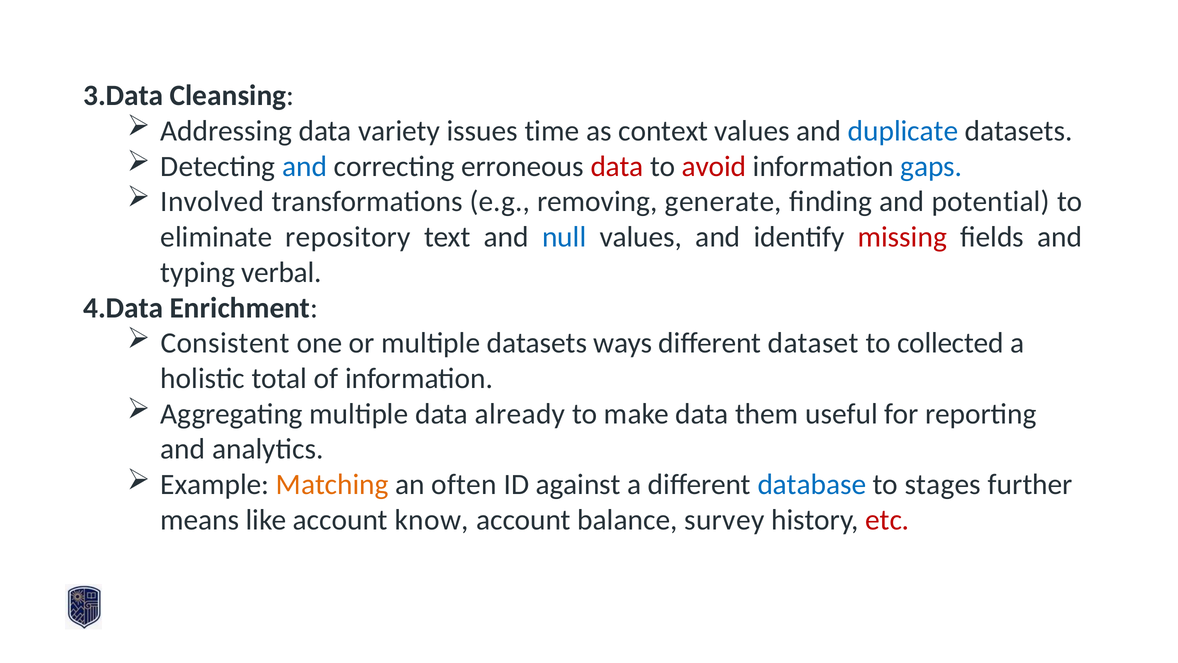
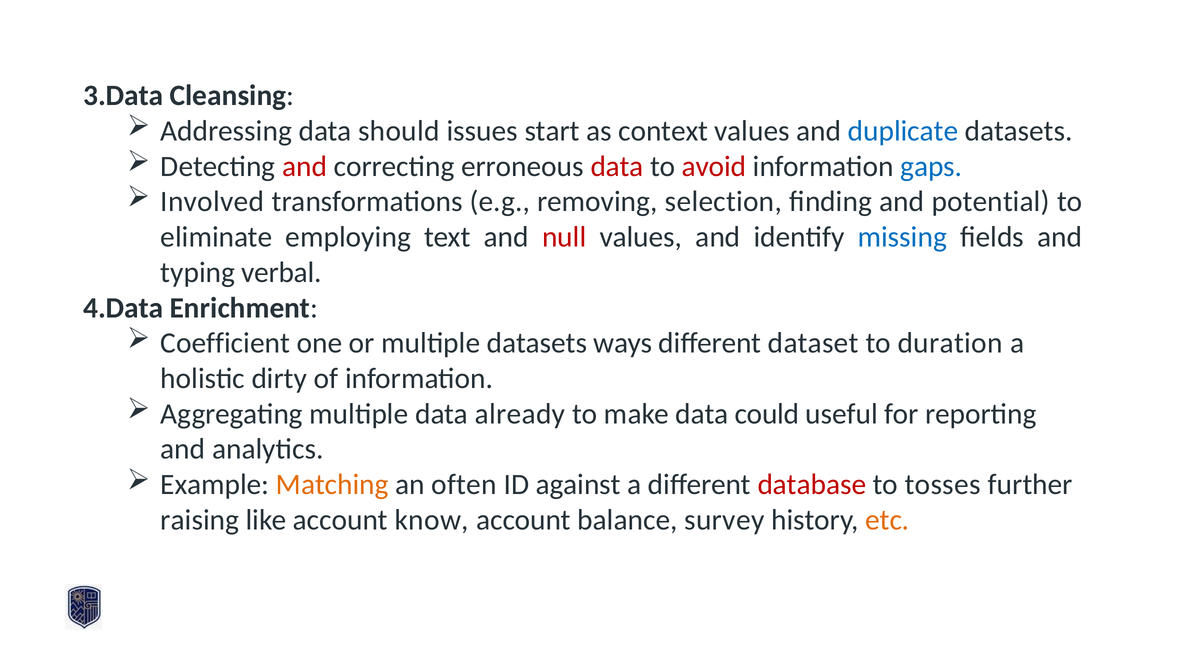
variety: variety -> should
time: time -> start
and at (305, 166) colour: blue -> red
generate: generate -> selection
repository: repository -> employing
null colour: blue -> red
missing colour: red -> blue
Consistent: Consistent -> Coefficient
collected: collected -> duration
total: total -> dirty
them: them -> could
database colour: blue -> red
stages: stages -> tosses
means: means -> raising
etc colour: red -> orange
